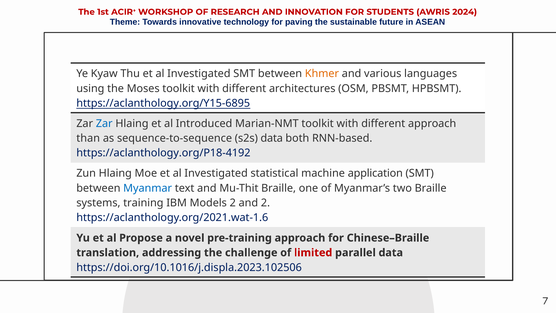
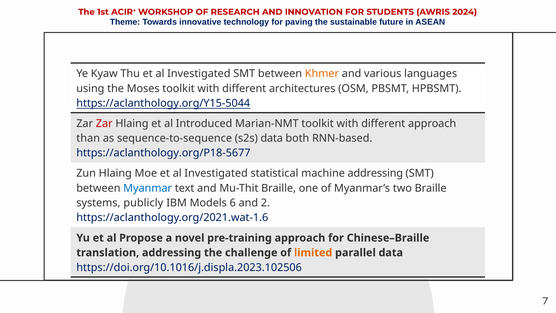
https://aclanthology.org/Y15-6895: https://aclanthology.org/Y15-6895 -> https://aclanthology.org/Y15-5044
Zar at (104, 123) colour: blue -> red
https://aclanthology.org/P18-4192: https://aclanthology.org/P18-4192 -> https://aclanthology.org/P18-5677
machine application: application -> addressing
training: training -> publicly
Models 2: 2 -> 6
limited colour: red -> orange
